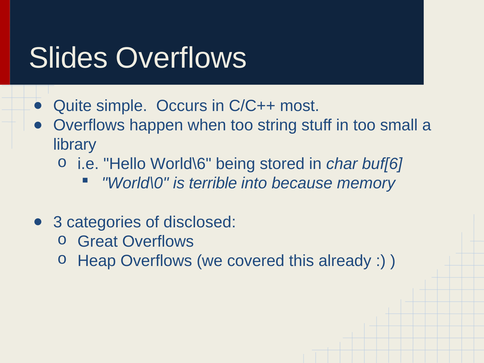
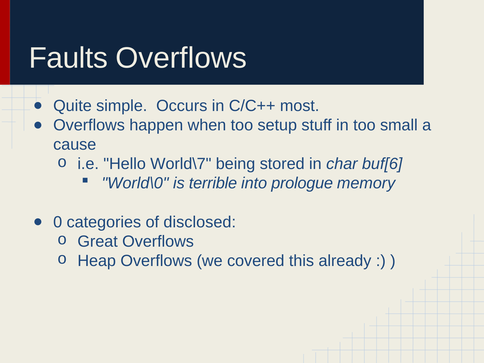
Slides: Slides -> Faults
string: string -> setup
library: library -> cause
World\6: World\6 -> World\7
because: because -> prologue
3: 3 -> 0
